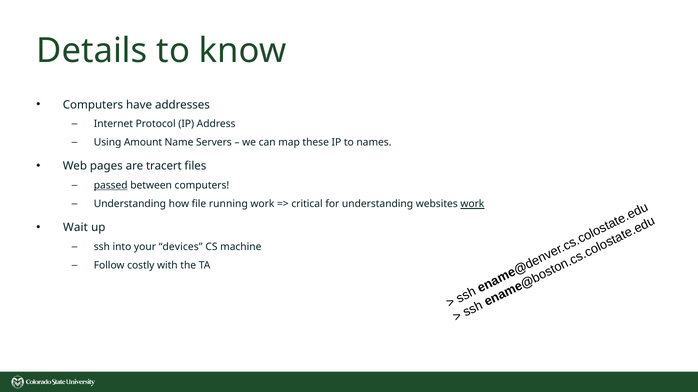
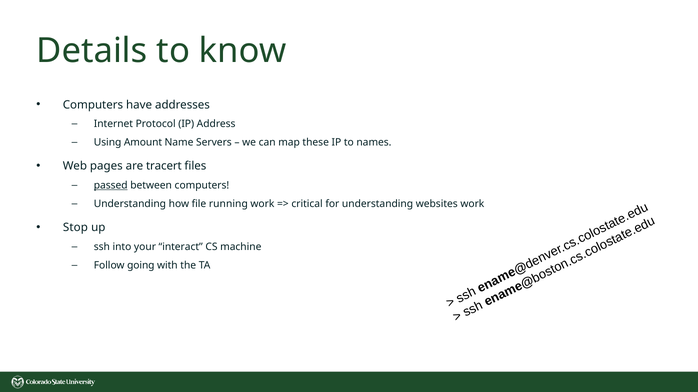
work at (472, 204) underline: present -> none
Wait: Wait -> Stop
devices: devices -> interact
costly: costly -> going
